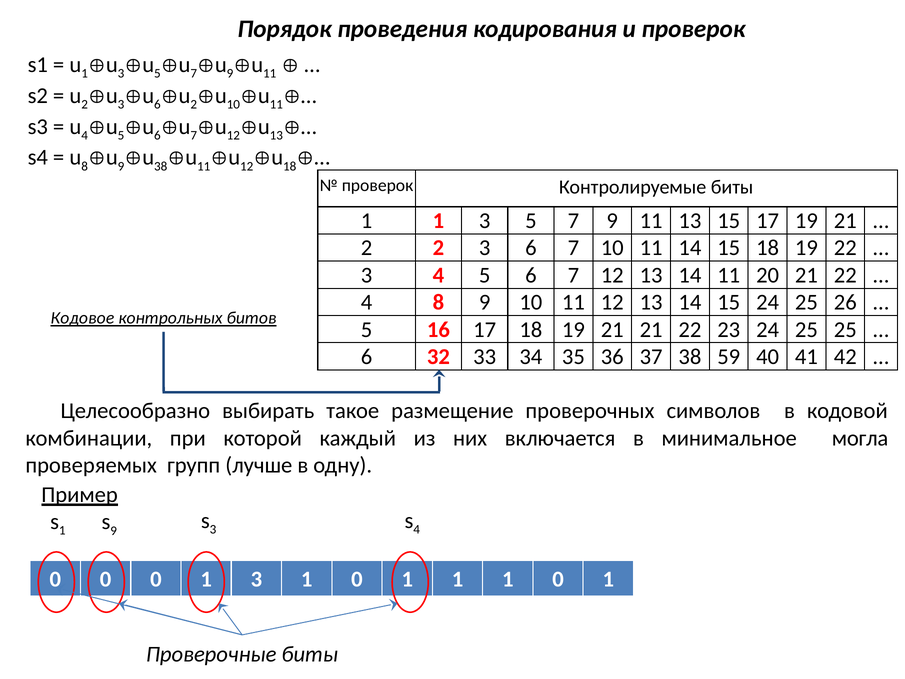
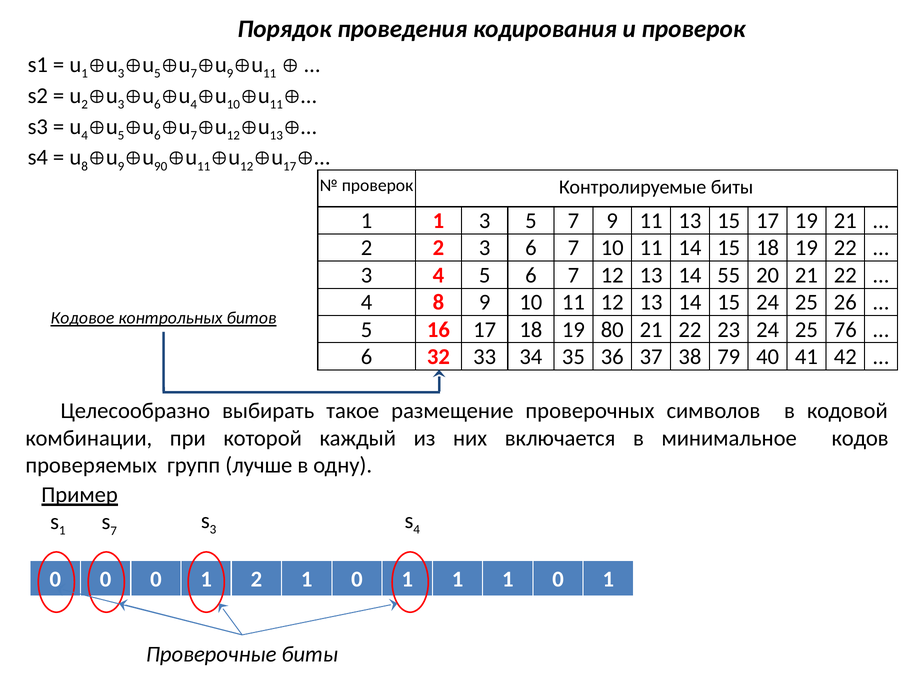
2 at (194, 104): 2 -> 4
38 at (161, 166): 38 -> 90
18 at (290, 166): 18 -> 17
14 11: 11 -> 55
18 19 21: 21 -> 80
25 25: 25 -> 76
59: 59 -> 79
могла: могла -> кодов
9 at (114, 531): 9 -> 7
0 1 3: 3 -> 2
